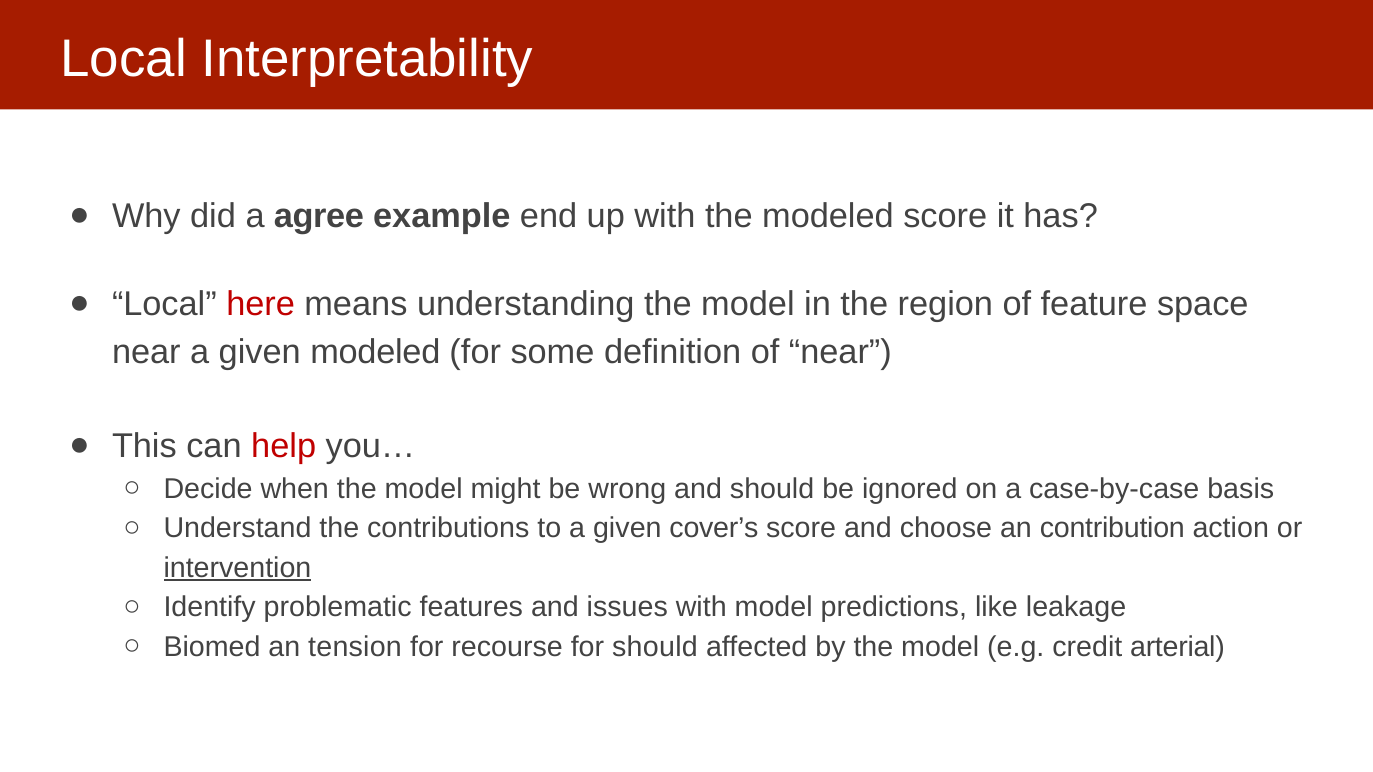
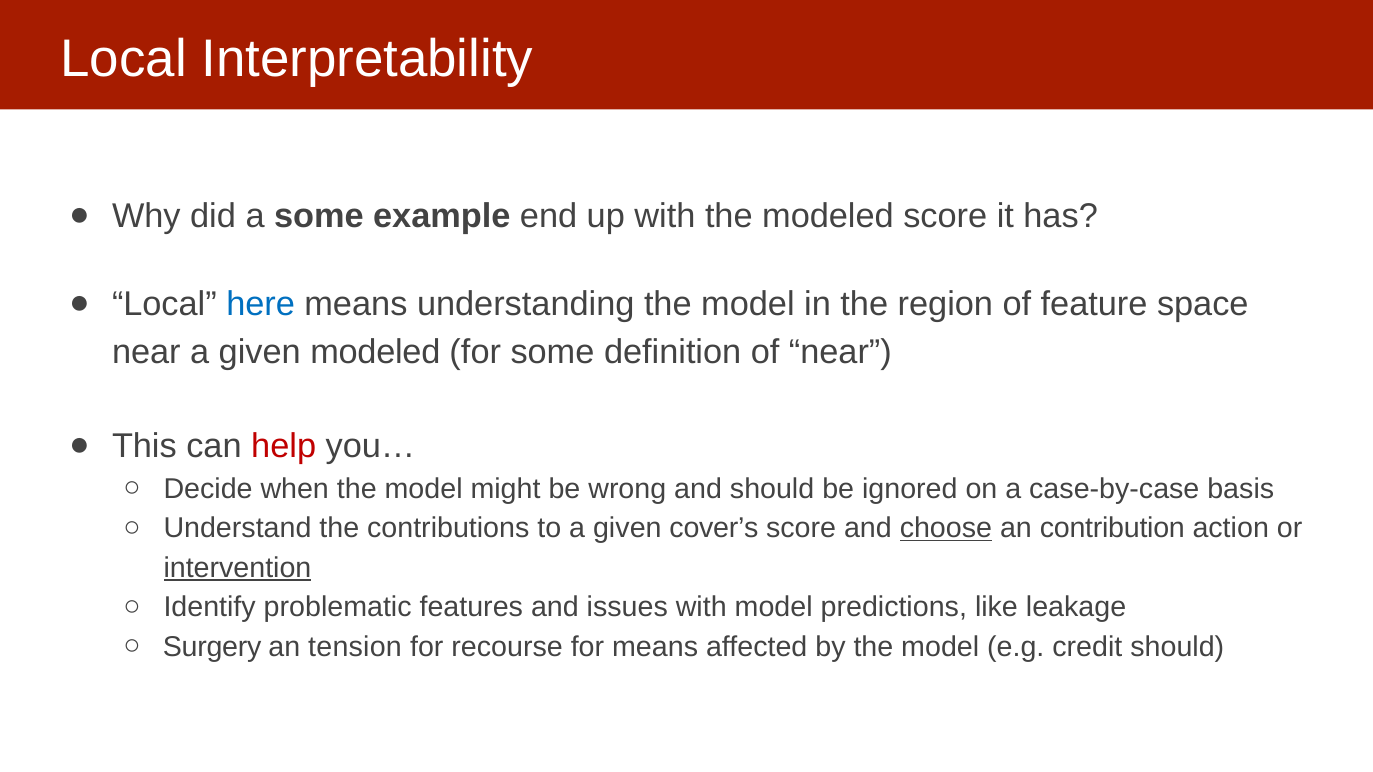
a agree: agree -> some
here colour: red -> blue
choose underline: none -> present
Biomed: Biomed -> Surgery
for should: should -> means
credit arterial: arterial -> should
